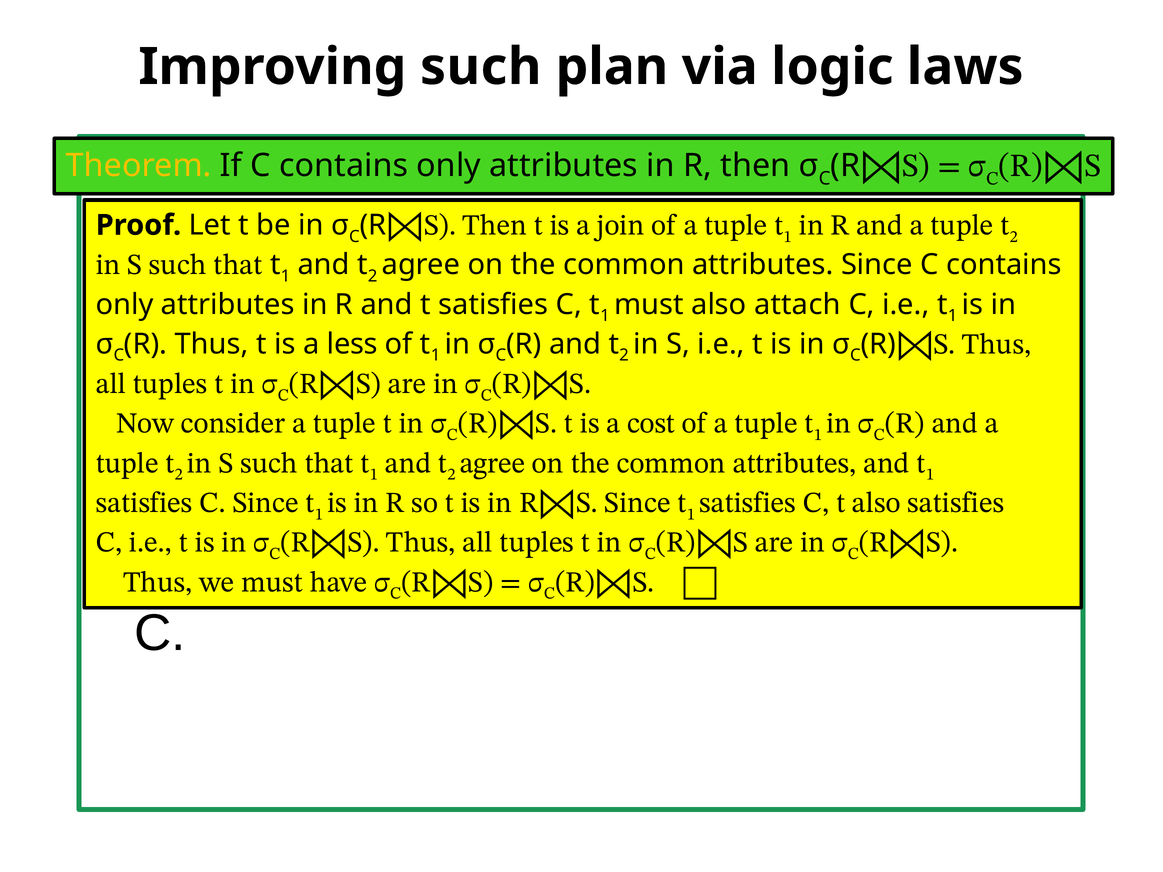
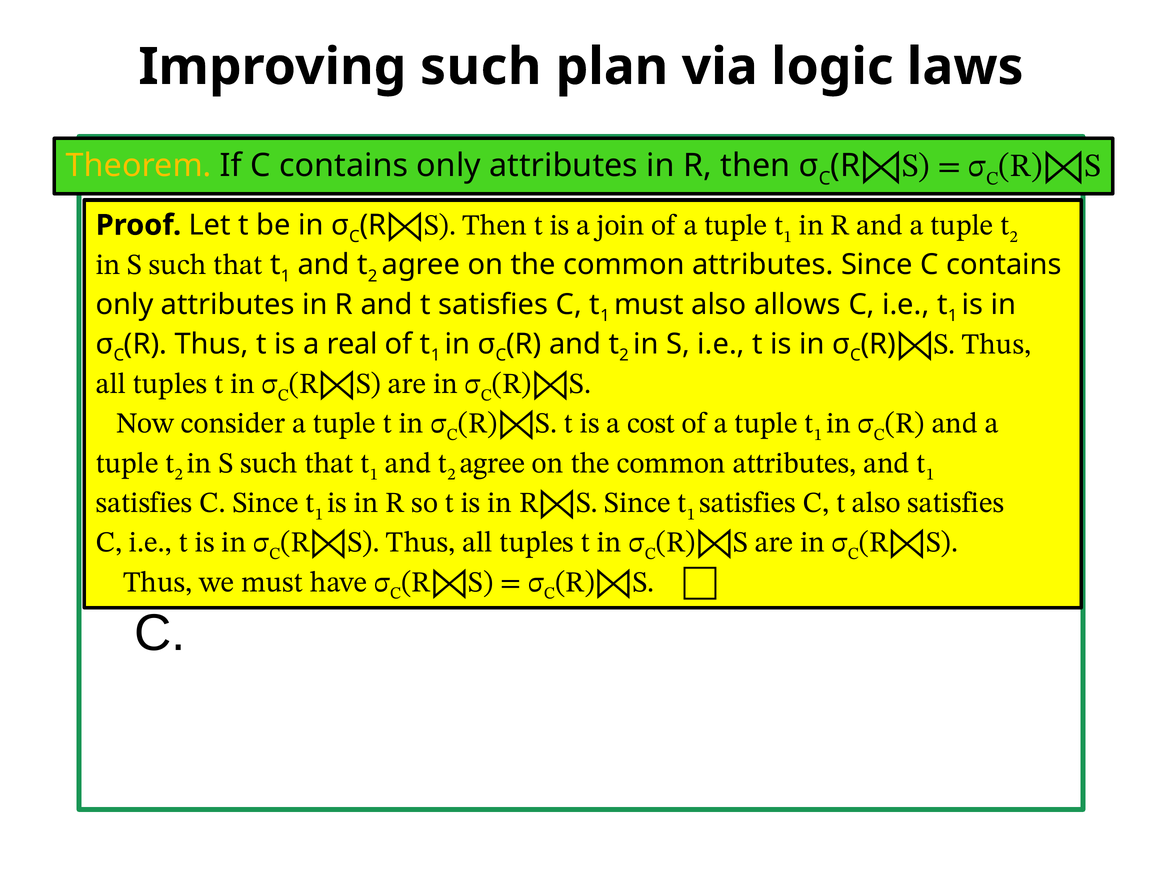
attach: attach -> allows
less: less -> real
